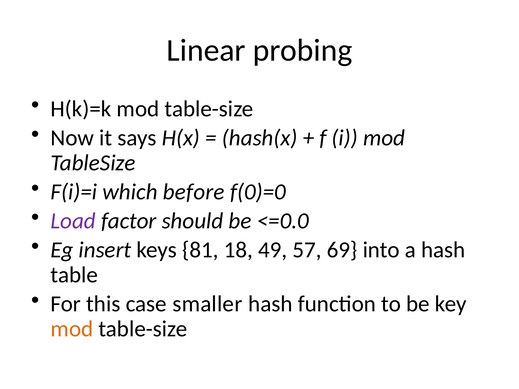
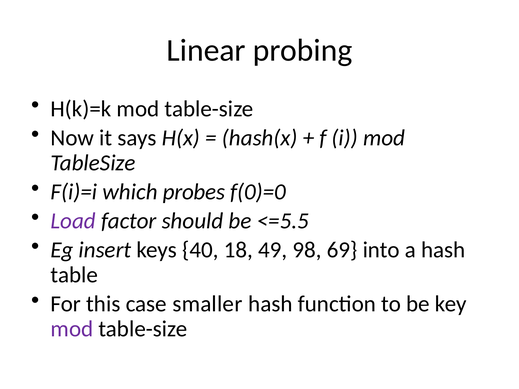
before: before -> probes
<=0.0: <=0.0 -> <=5.5
81: 81 -> 40
57: 57 -> 98
mod at (72, 329) colour: orange -> purple
